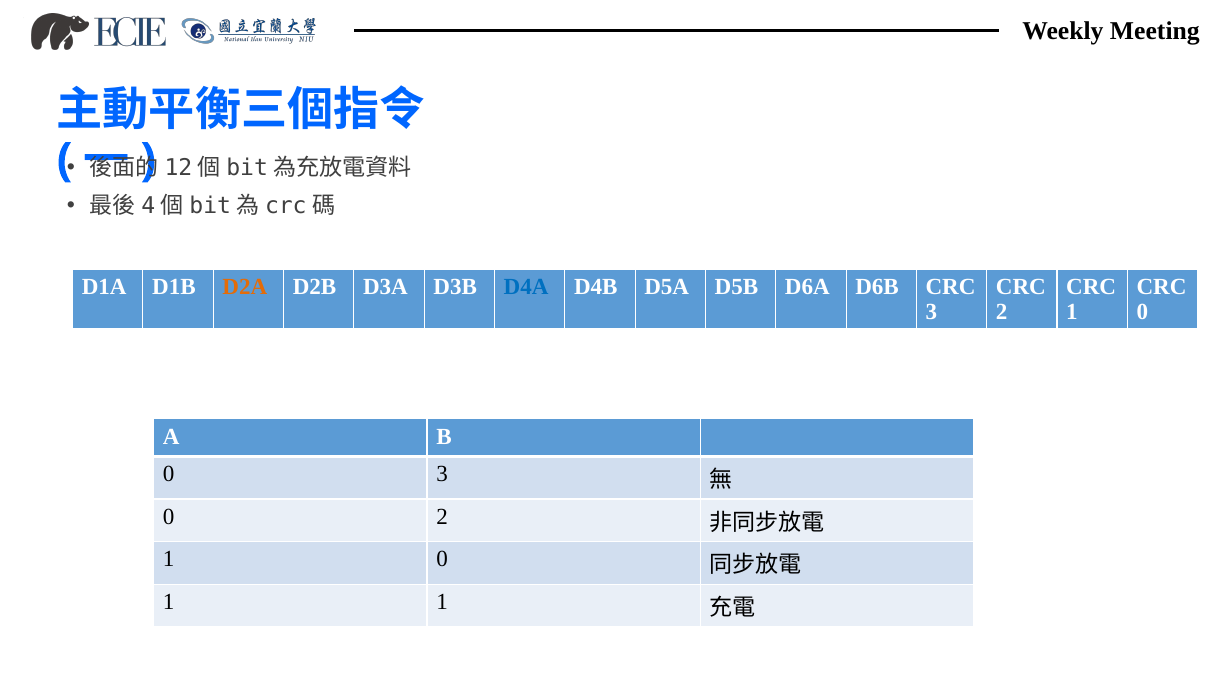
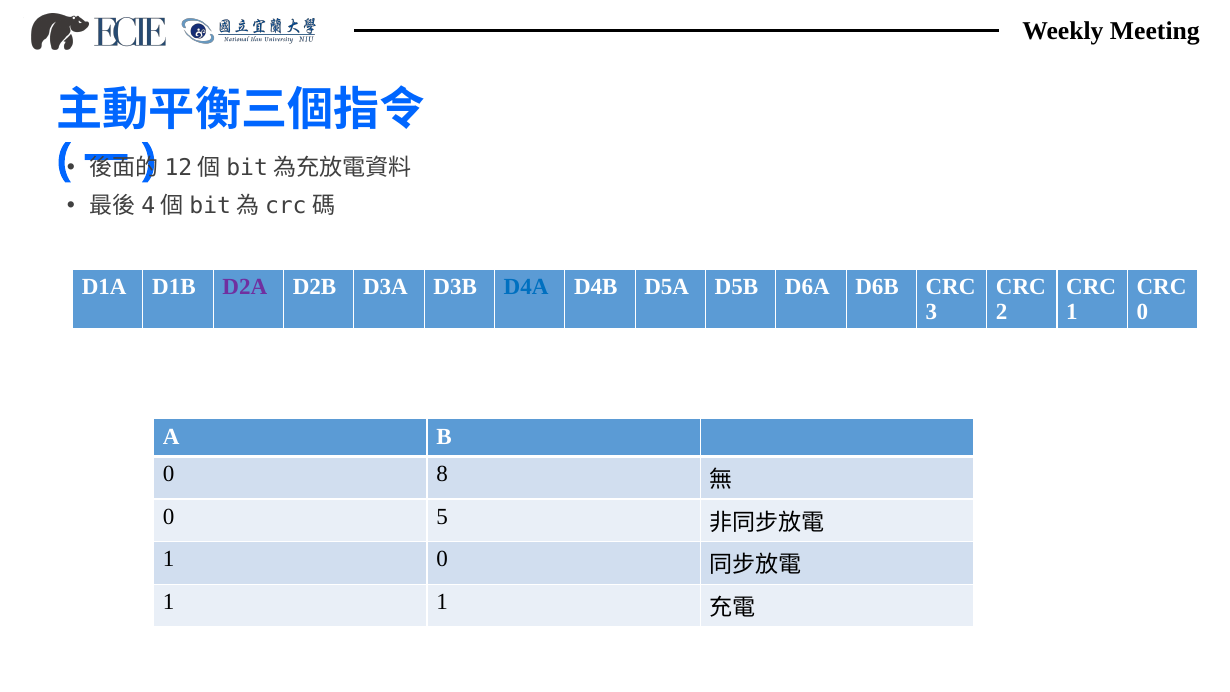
D2A colour: orange -> purple
0 3: 3 -> 8
0 2: 2 -> 5
